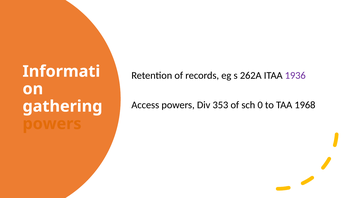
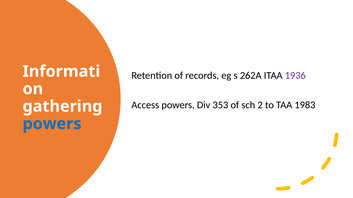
0: 0 -> 2
1968: 1968 -> 1983
powers at (52, 124) colour: orange -> blue
